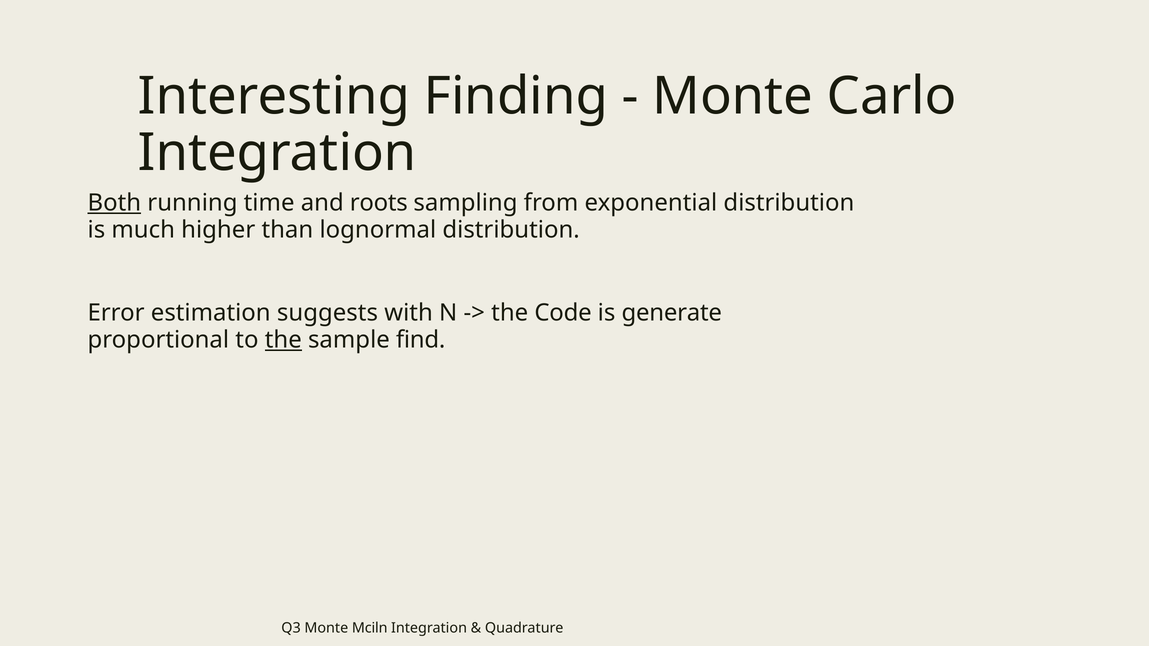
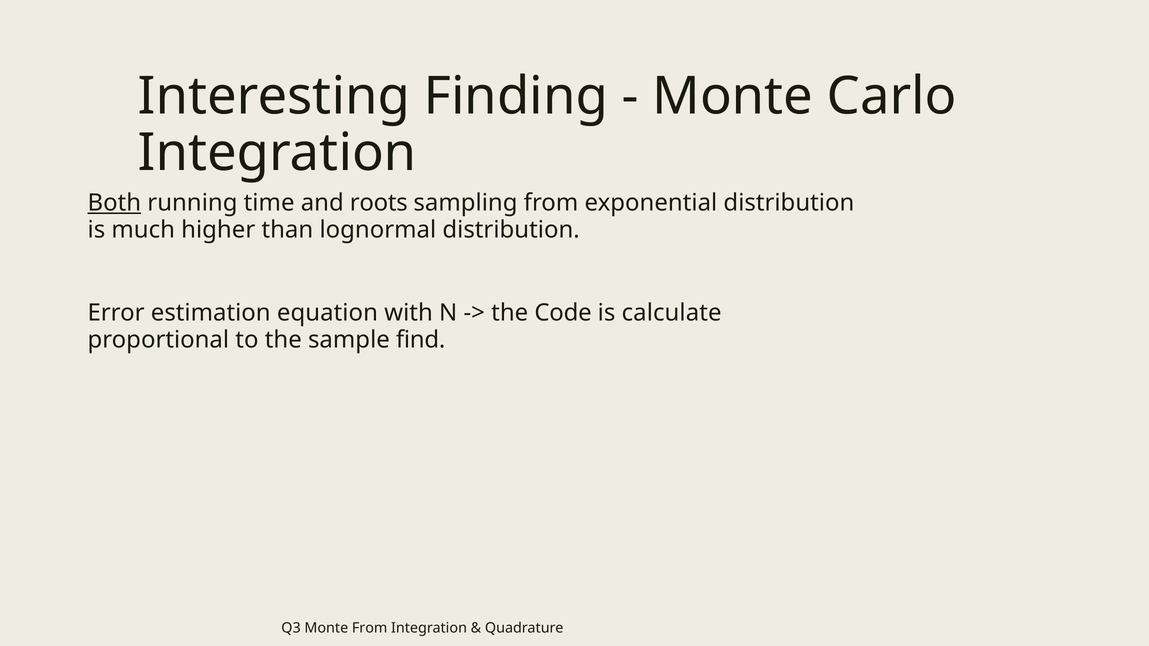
suggests: suggests -> equation
generate: generate -> calculate
the at (283, 340) underline: present -> none
Monte Mciln: Mciln -> From
